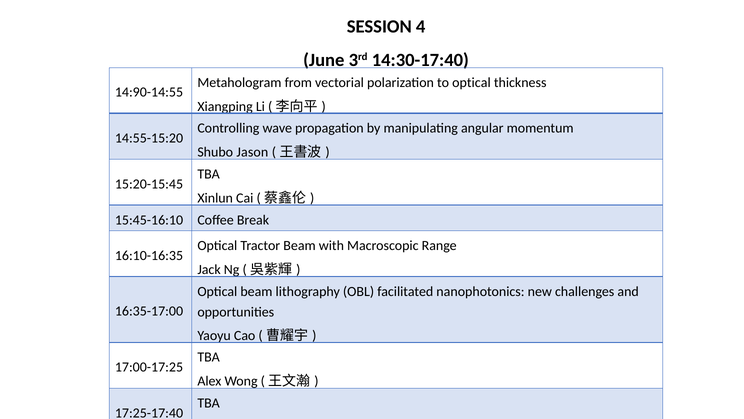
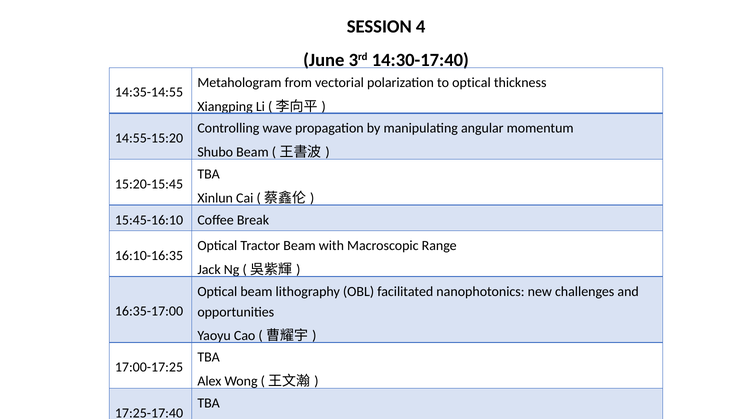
14:90-14:55: 14:90-14:55 -> 14:35-14:55
Shubo Jason: Jason -> Beam
